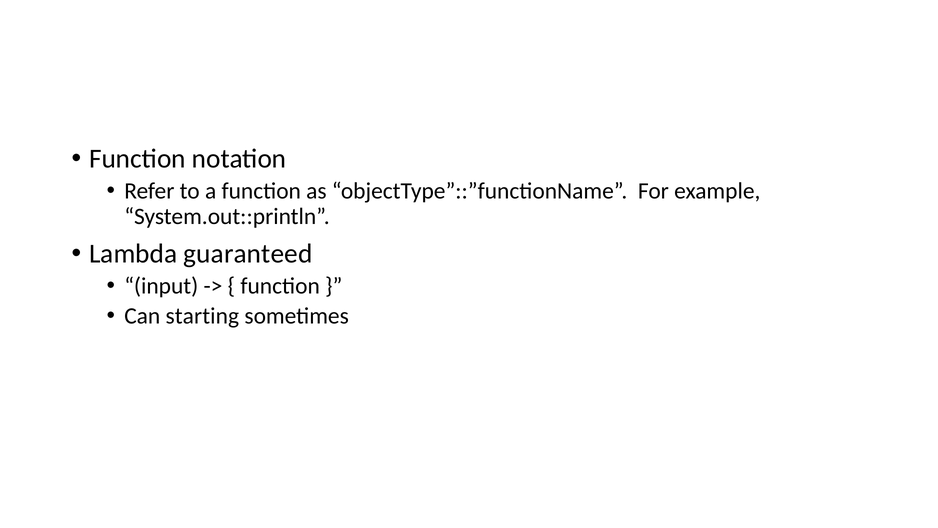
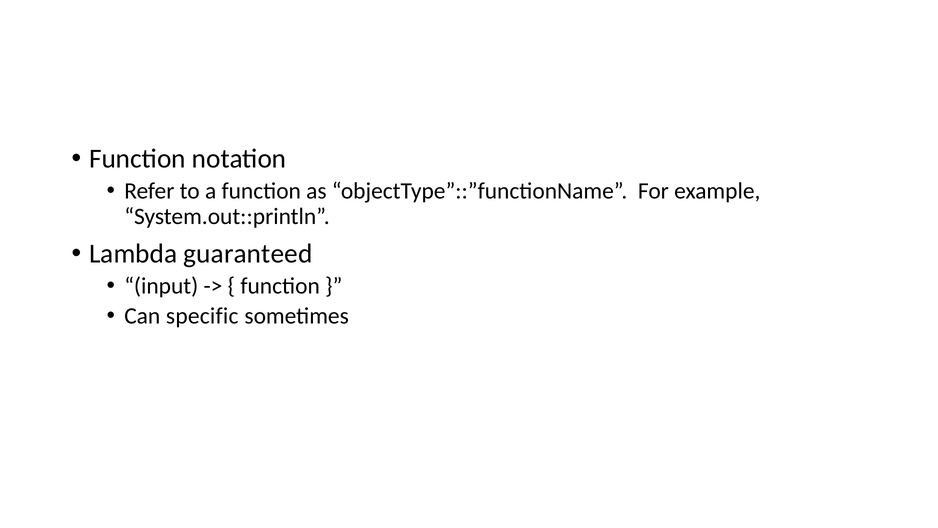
starting: starting -> specific
